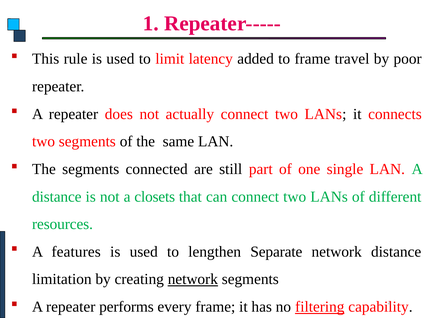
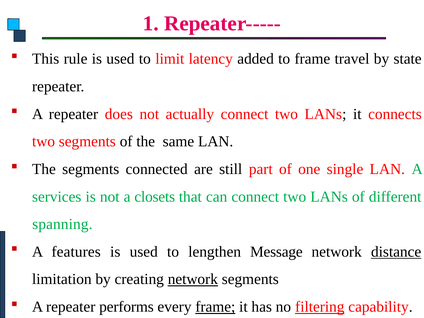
poor: poor -> state
distance at (57, 197): distance -> services
resources: resources -> spanning
Separate: Separate -> Message
distance at (396, 252) underline: none -> present
frame at (215, 307) underline: none -> present
